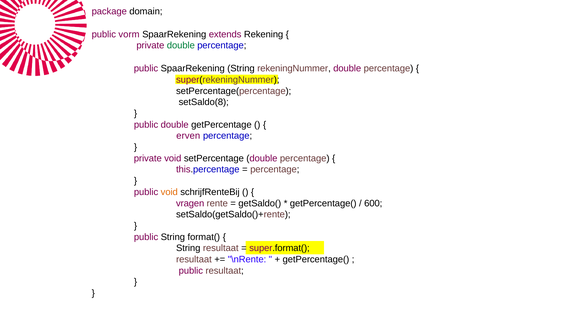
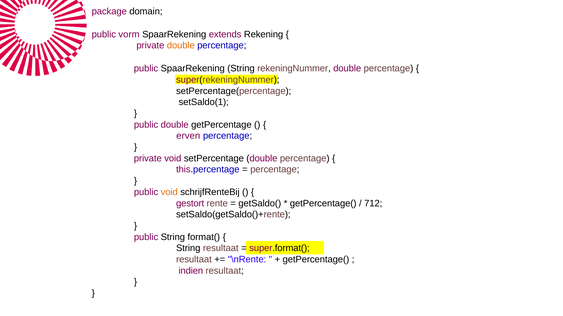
double at (181, 46) colour: green -> orange
setSaldo(8: setSaldo(8 -> setSaldo(1
vragen: vragen -> gestort
600: 600 -> 712
public at (191, 271): public -> indien
